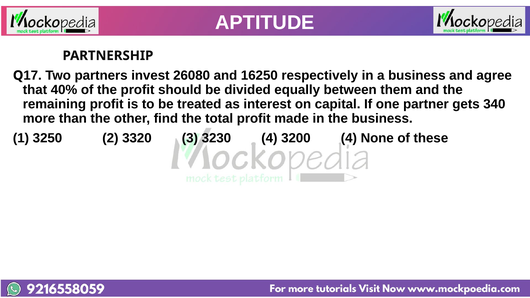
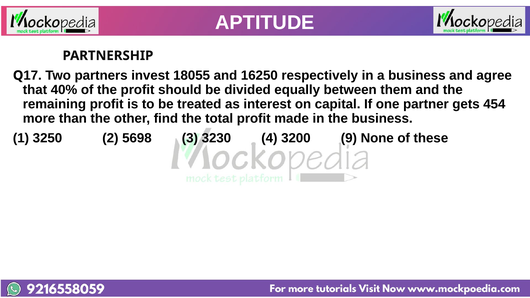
26080: 26080 -> 18055
340: 340 -> 454
3320: 3320 -> 5698
3200 4: 4 -> 9
